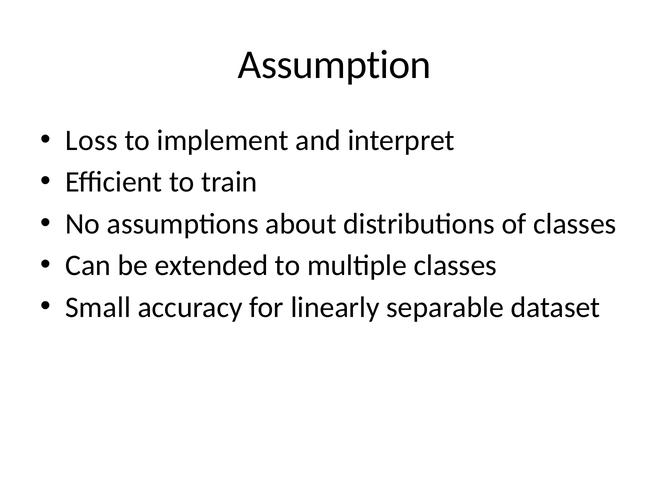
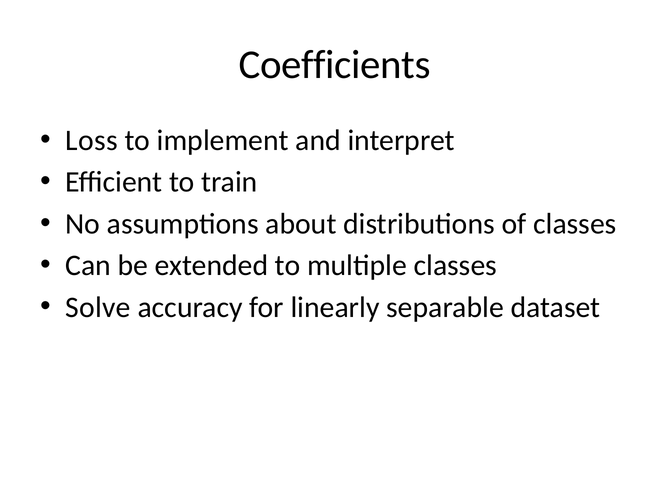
Assumption: Assumption -> Coefficients
Small: Small -> Solve
